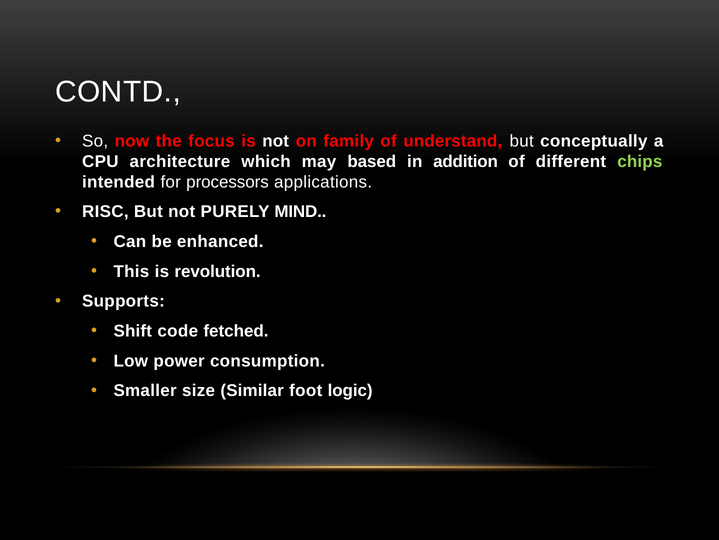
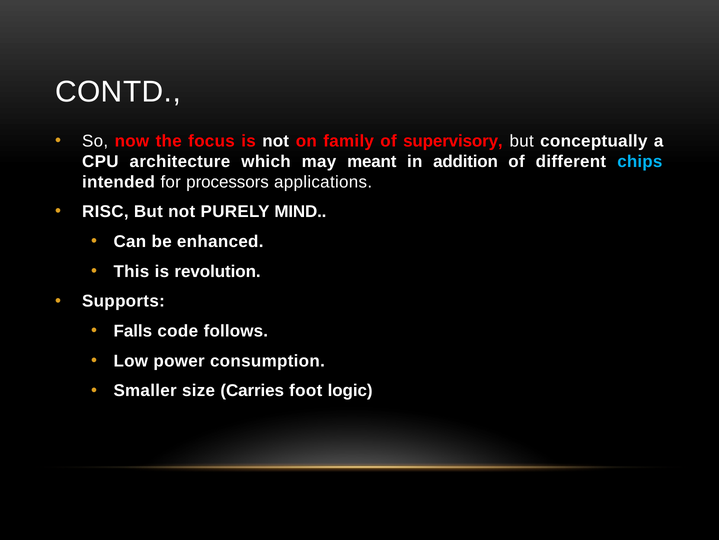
understand: understand -> supervisory
based: based -> meant
chips colour: light green -> light blue
Shift: Shift -> Falls
fetched: fetched -> follows
Similar: Similar -> Carries
